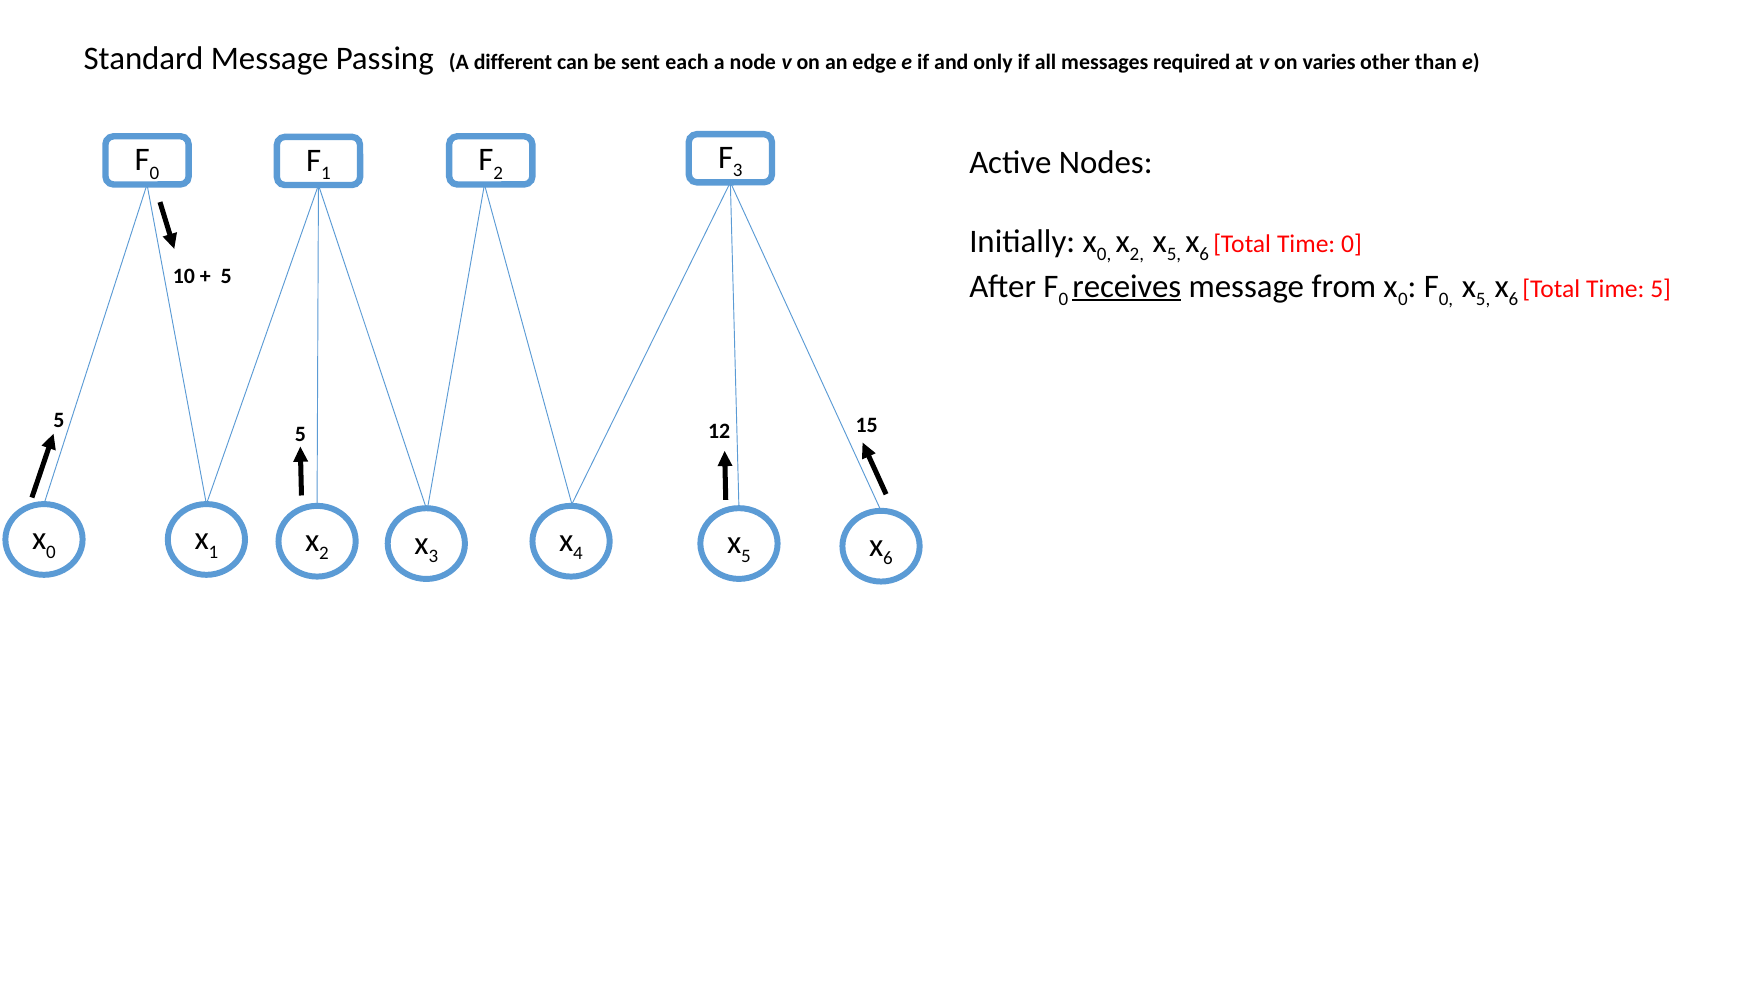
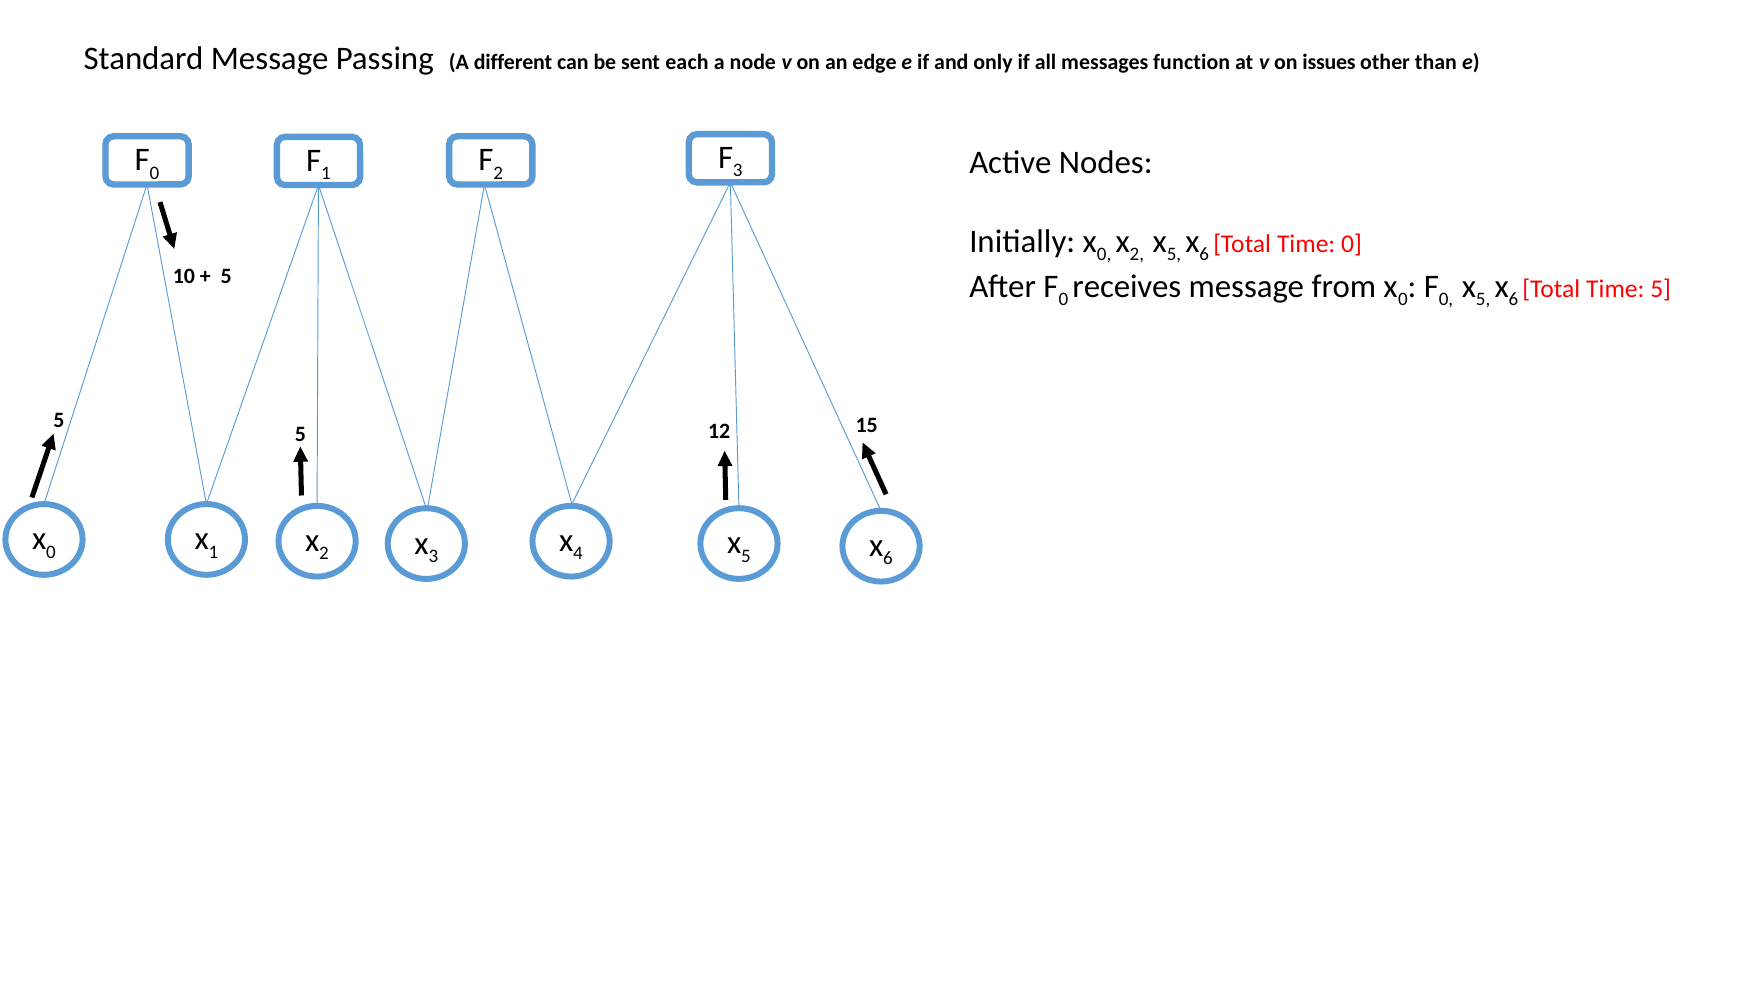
required: required -> function
varies: varies -> issues
receives underline: present -> none
